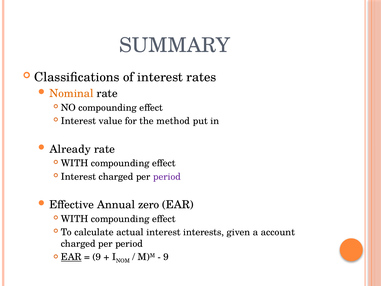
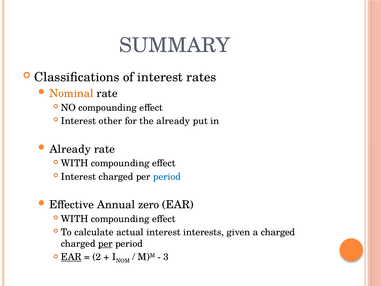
value: value -> other
the method: method -> already
period at (167, 177) colour: purple -> blue
a account: account -> charged
per at (105, 244) underline: none -> present
9 at (97, 257): 9 -> 2
9 at (166, 257): 9 -> 3
